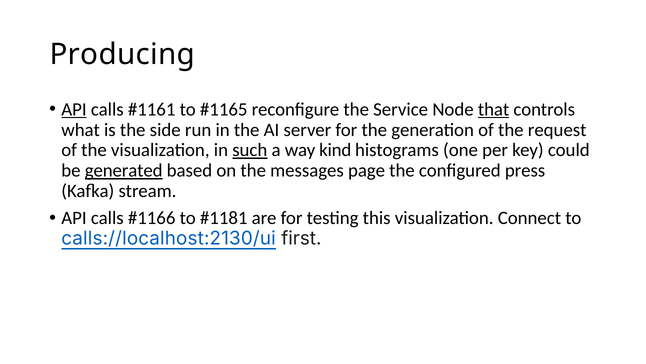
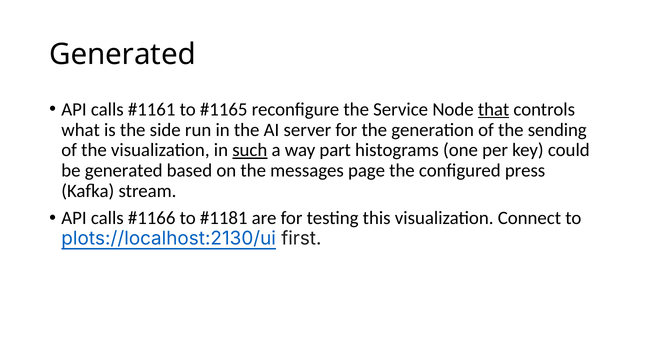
Producing at (122, 54): Producing -> Generated
API at (74, 109) underline: present -> none
request: request -> sending
kind: kind -> part
generated at (124, 170) underline: present -> none
calls://localhost:2130/ui: calls://localhost:2130/ui -> plots://localhost:2130/ui
